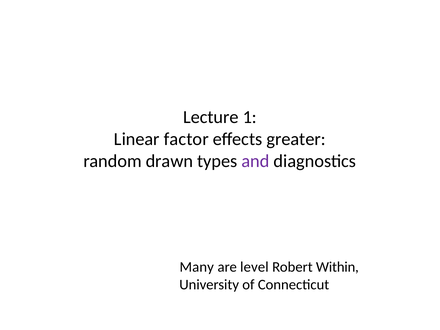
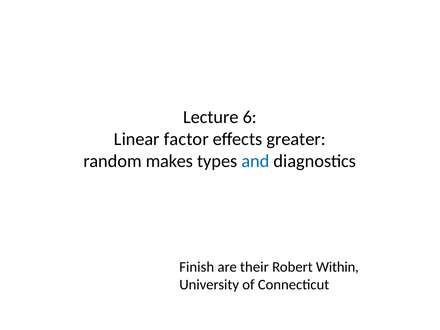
1: 1 -> 6
drawn: drawn -> makes
and colour: purple -> blue
Many: Many -> Finish
level: level -> their
